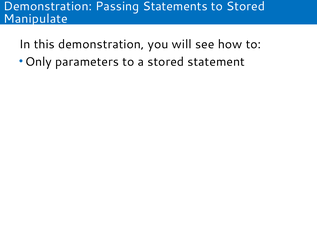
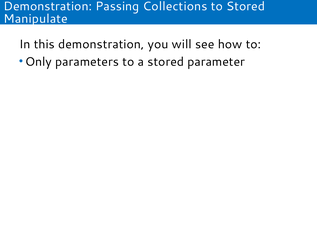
Statements: Statements -> Collections
statement: statement -> parameter
